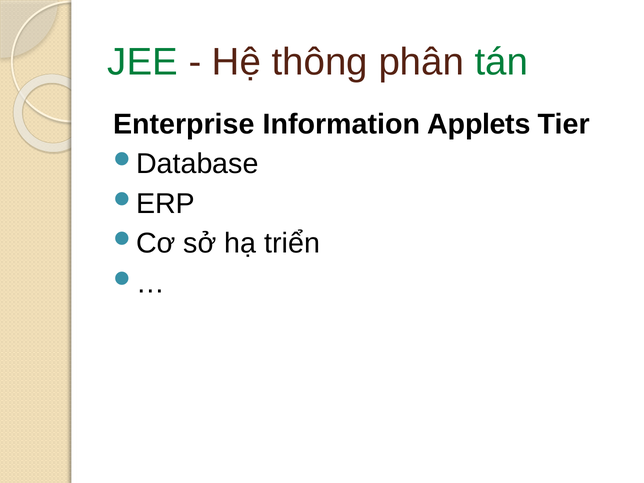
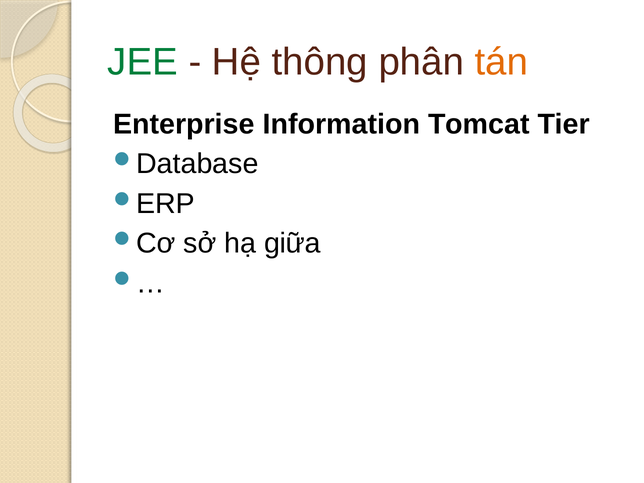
tán colour: green -> orange
Applets: Applets -> Tomcat
triển: triển -> giữa
